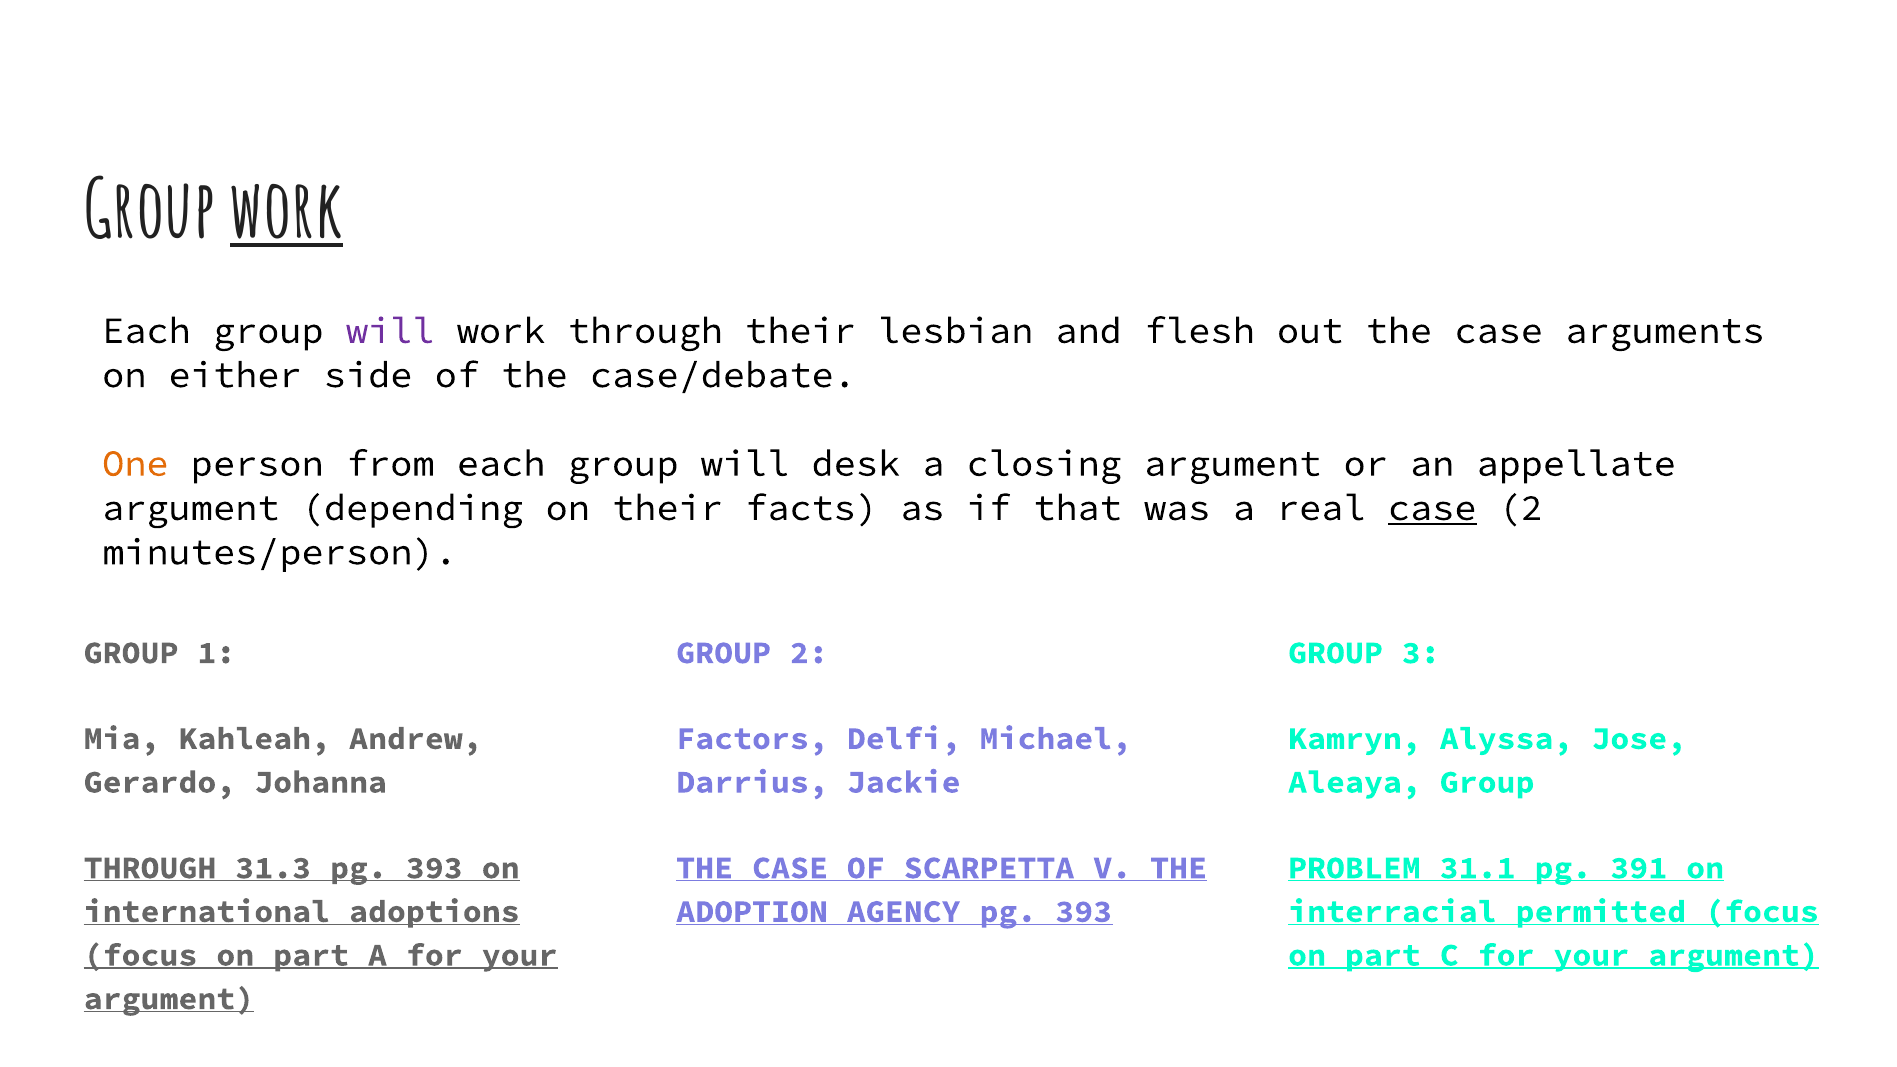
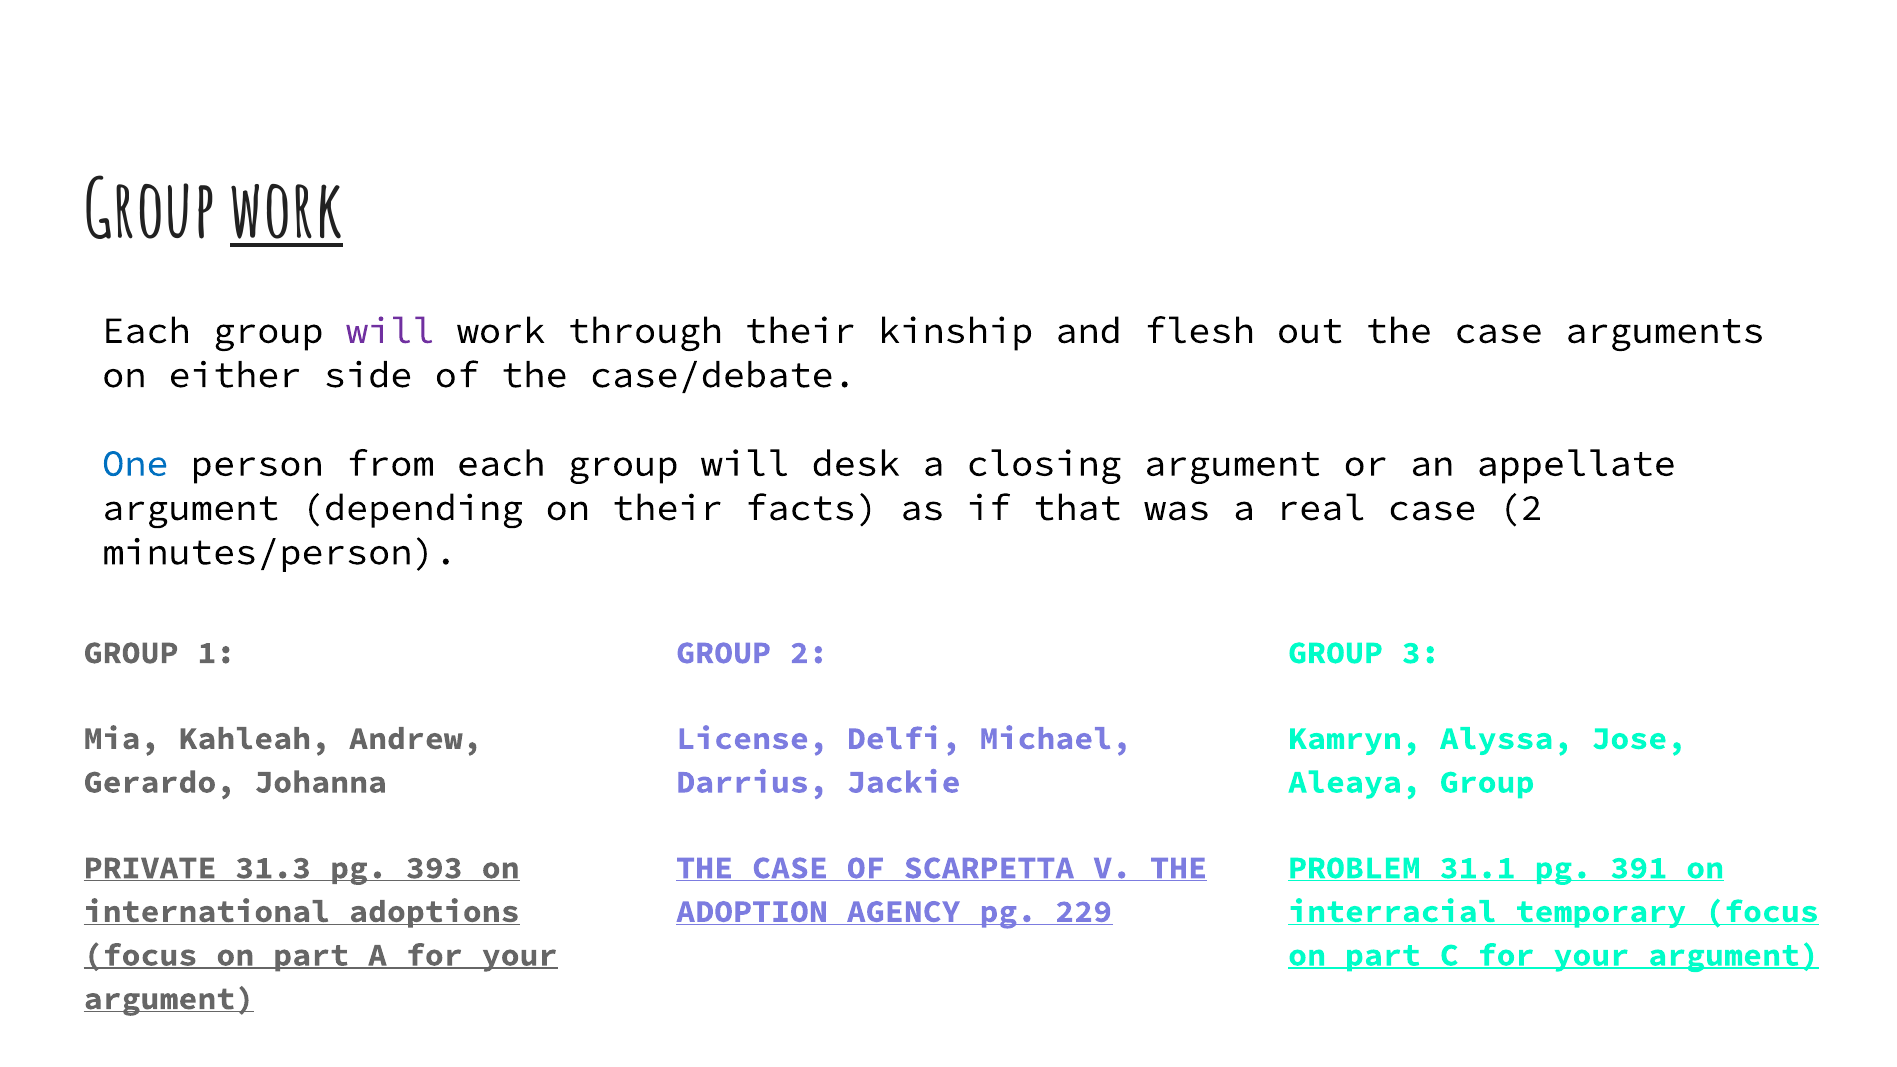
lesbian: lesbian -> kinship
One colour: orange -> blue
case at (1432, 508) underline: present -> none
Factors: Factors -> License
THROUGH at (150, 868): THROUGH -> PRIVATE
AGENCY pg 393: 393 -> 229
permitted: permitted -> temporary
